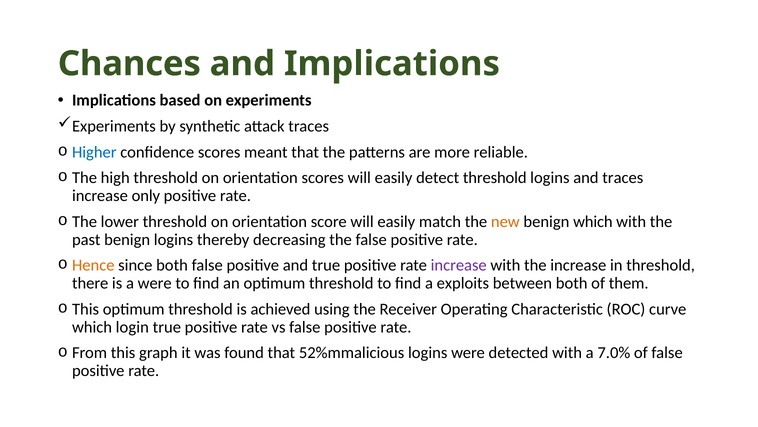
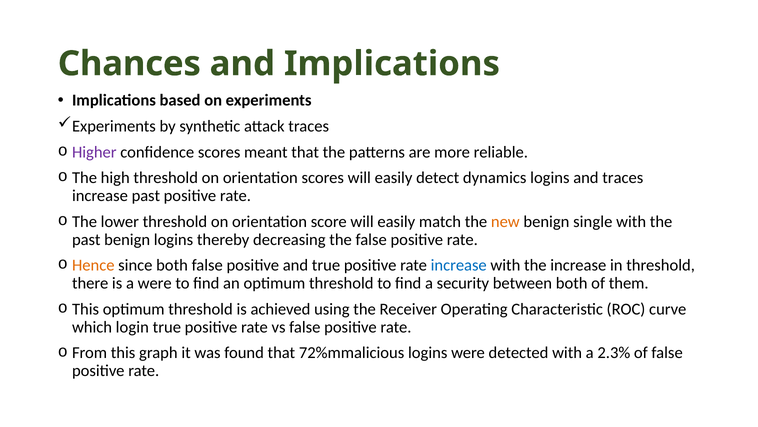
Higher colour: blue -> purple
detect threshold: threshold -> dynamics
increase only: only -> past
benign which: which -> single
increase at (459, 265) colour: purple -> blue
exploits: exploits -> security
52%mmalicious: 52%mmalicious -> 72%mmalicious
7.0%: 7.0% -> 2.3%
